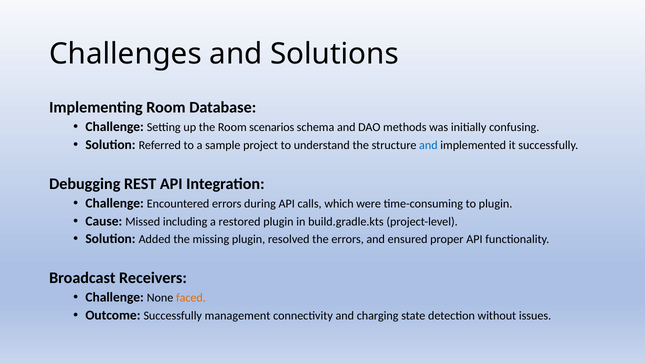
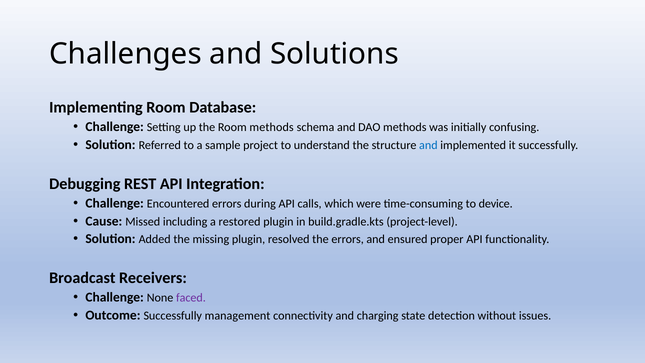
Room scenarios: scenarios -> methods
to plugin: plugin -> device
faced colour: orange -> purple
